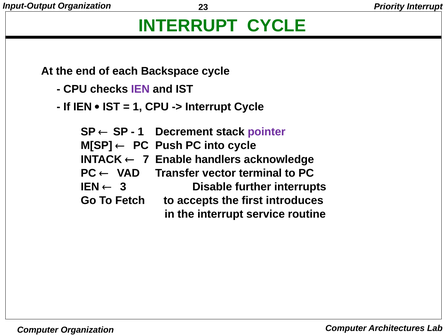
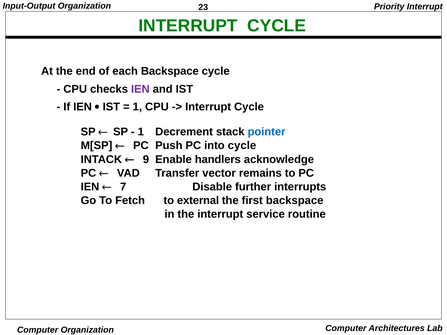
pointer colour: purple -> blue
7: 7 -> 9
terminal: terminal -> remains
3: 3 -> 7
accepts: accepts -> external
first introduces: introduces -> backspace
